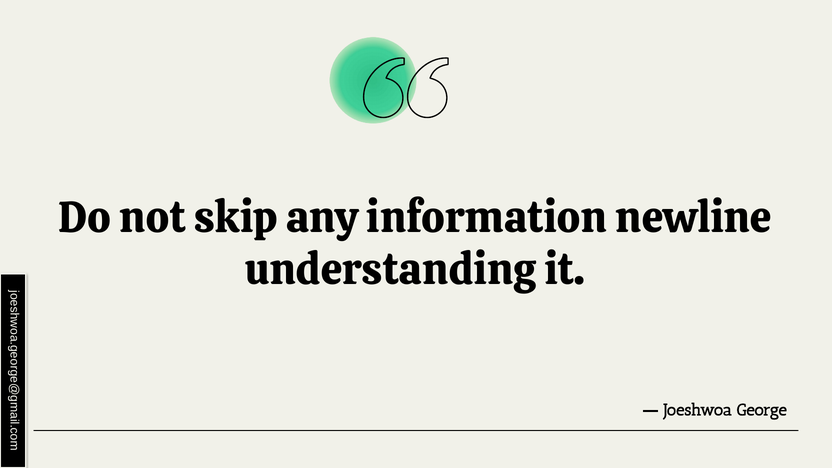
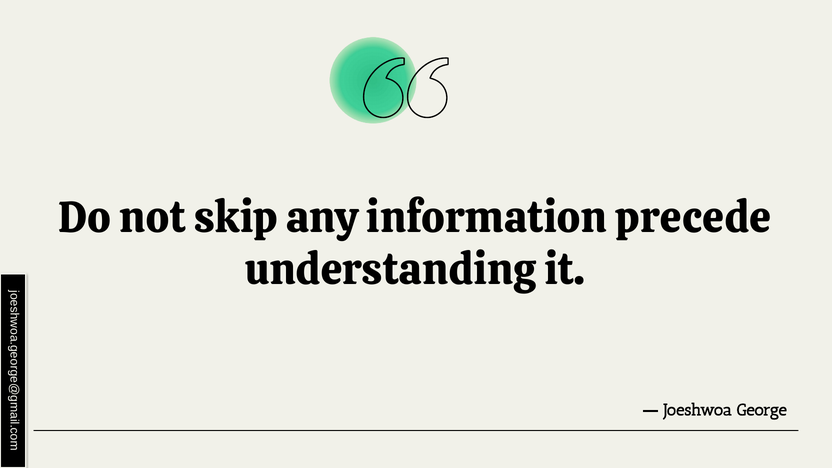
newline: newline -> precede
